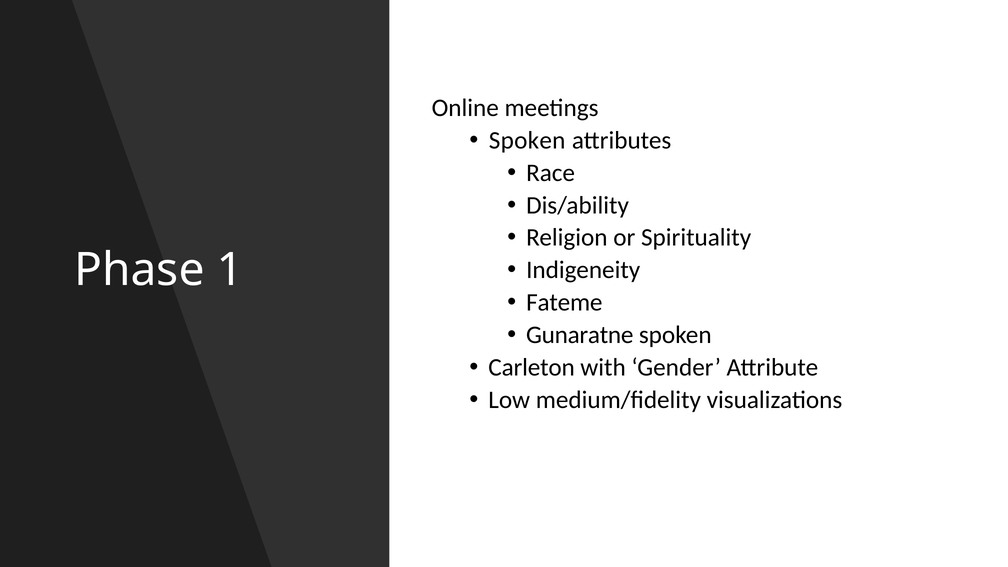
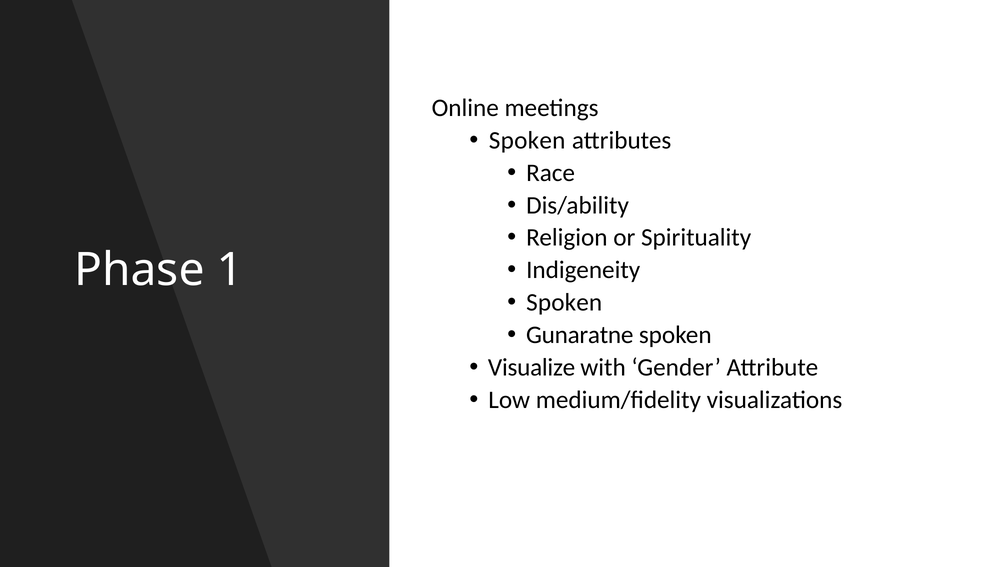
Fateme at (564, 303): Fateme -> Spoken
Carleton: Carleton -> Visualize
